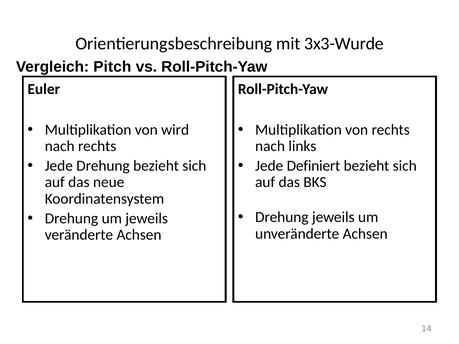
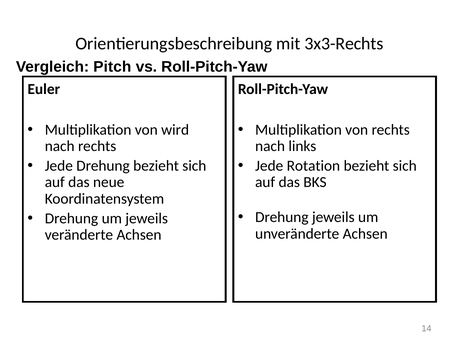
3x3-Wurde: 3x3-Wurde -> 3x3-Rechts
Definiert: Definiert -> Rotation
